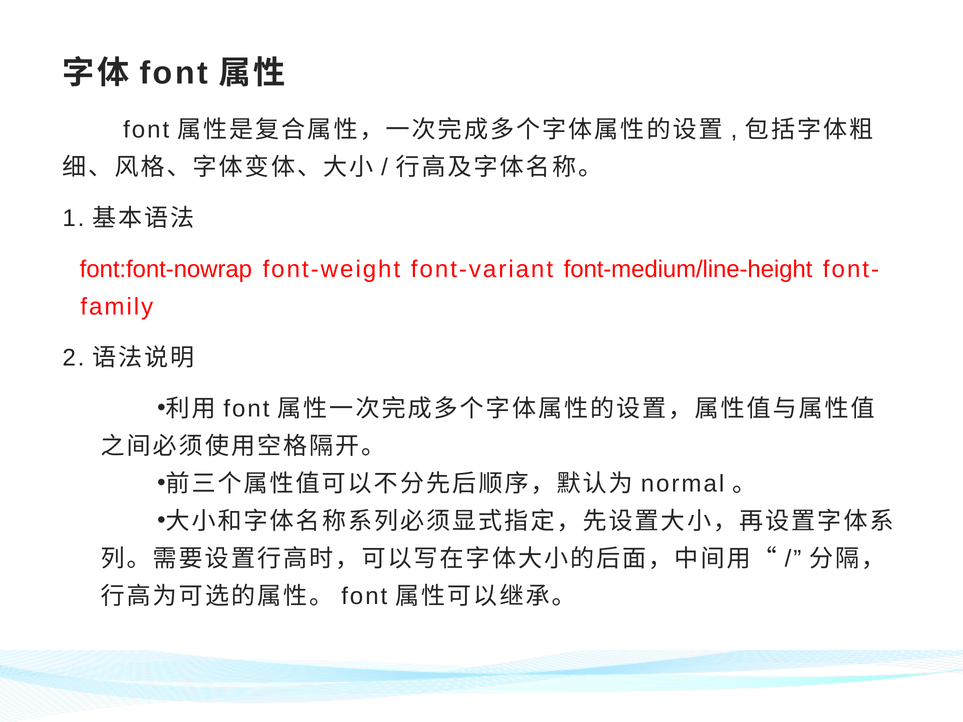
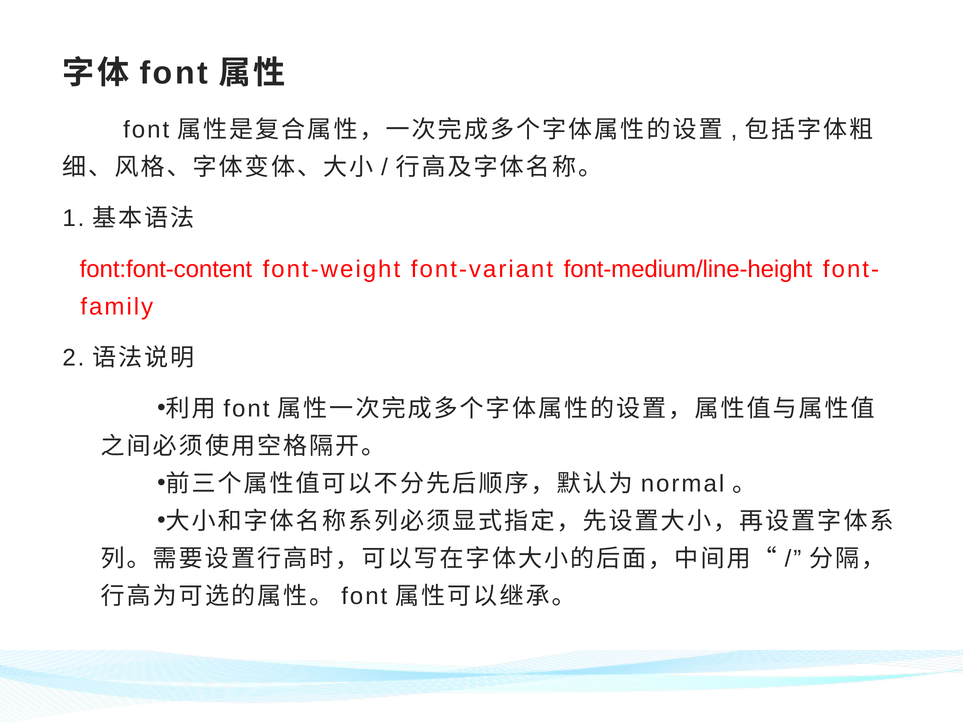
font:font-nowrap: font:font-nowrap -> font:font-content
